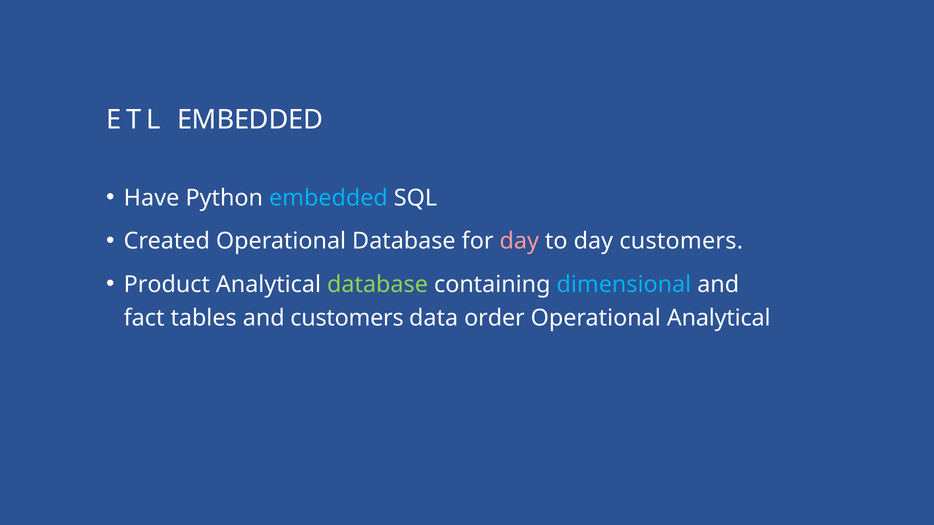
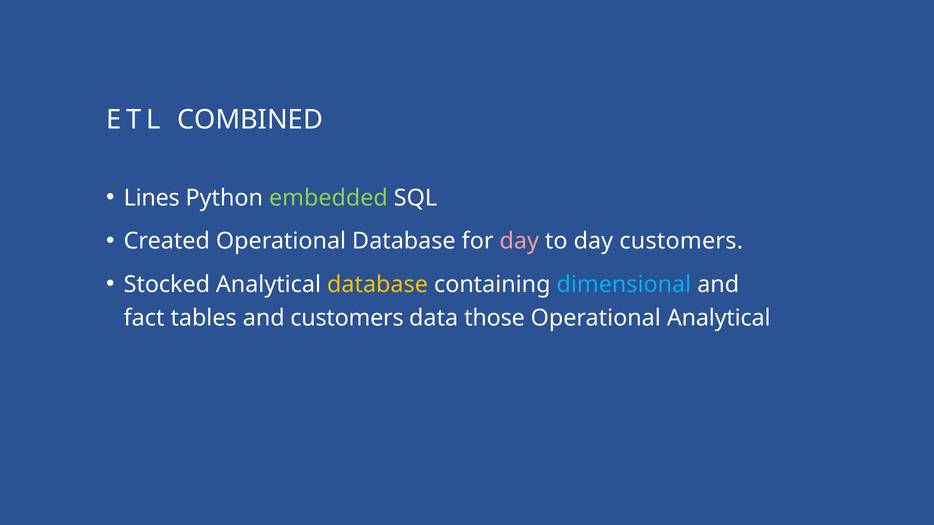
ETL EMBEDDED: EMBEDDED -> COMBINED
Have: Have -> Lines
embedded at (328, 198) colour: light blue -> light green
Product: Product -> Stocked
database at (378, 285) colour: light green -> yellow
order: order -> those
